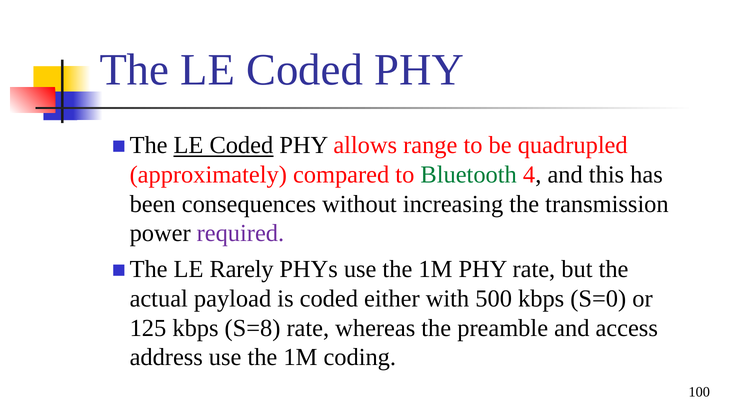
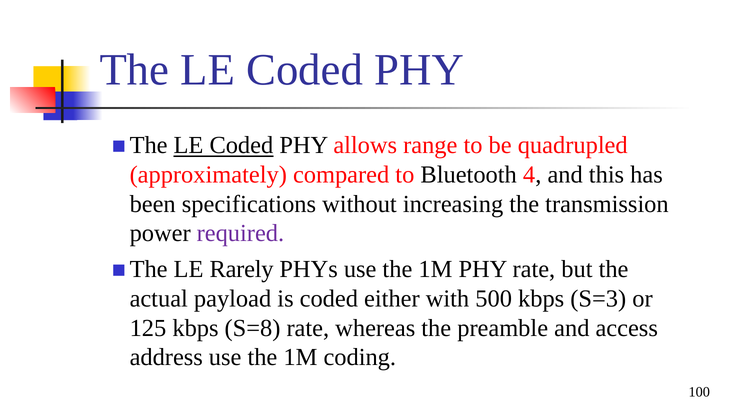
Bluetooth colour: green -> black
consequences: consequences -> specifications
S=0: S=0 -> S=3
